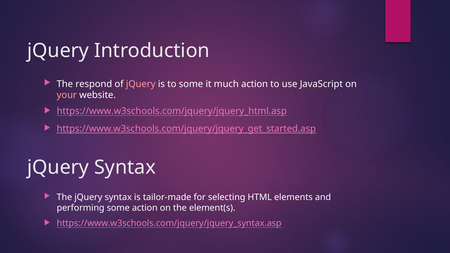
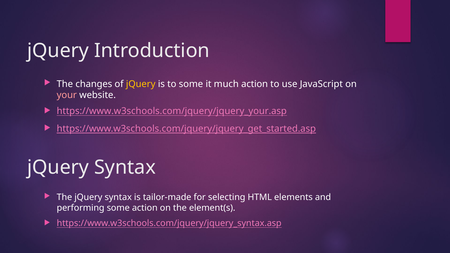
respond: respond -> changes
jQuery at (141, 84) colour: pink -> yellow
https://www.w3schools.com/jquery/jquery_html.asp: https://www.w3schools.com/jquery/jquery_html.asp -> https://www.w3schools.com/jquery/jquery_your.asp
